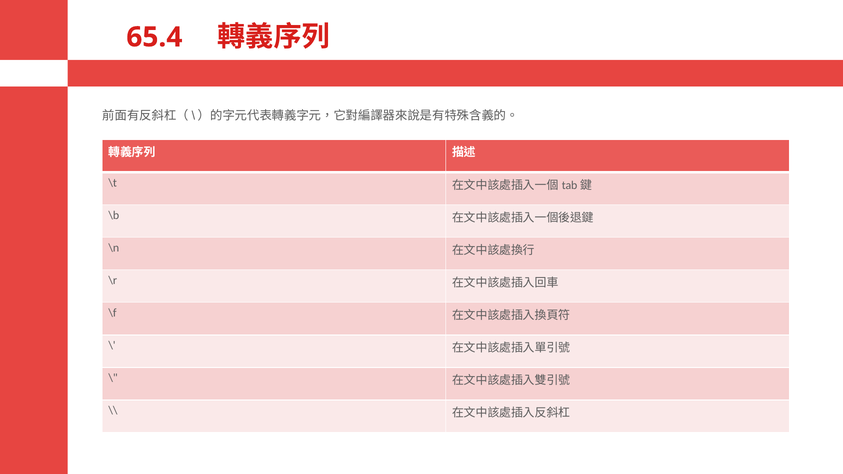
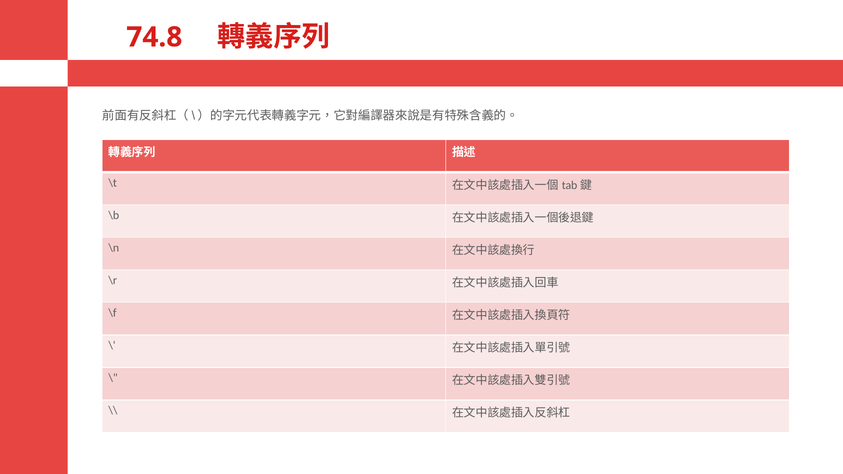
65.4: 65.4 -> 74.8
